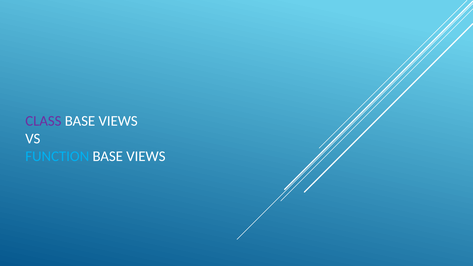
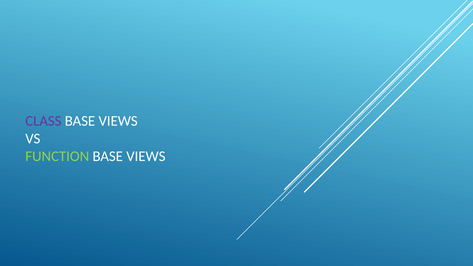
FUNCTION colour: light blue -> light green
